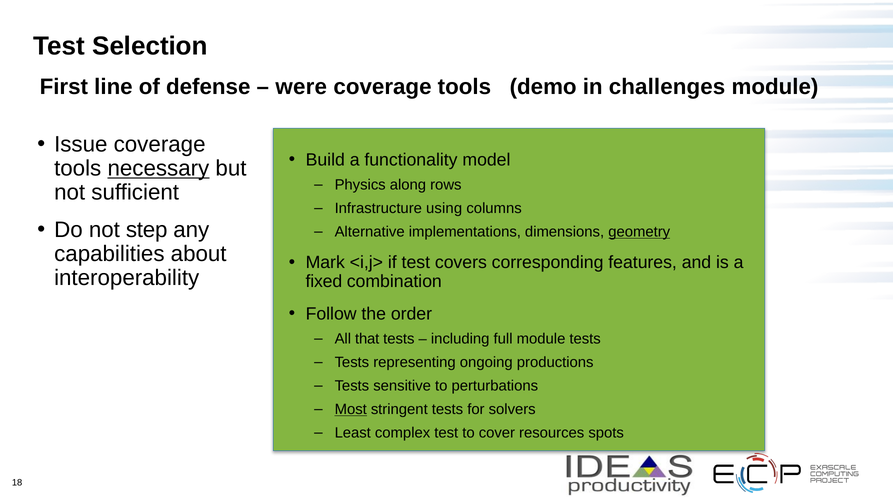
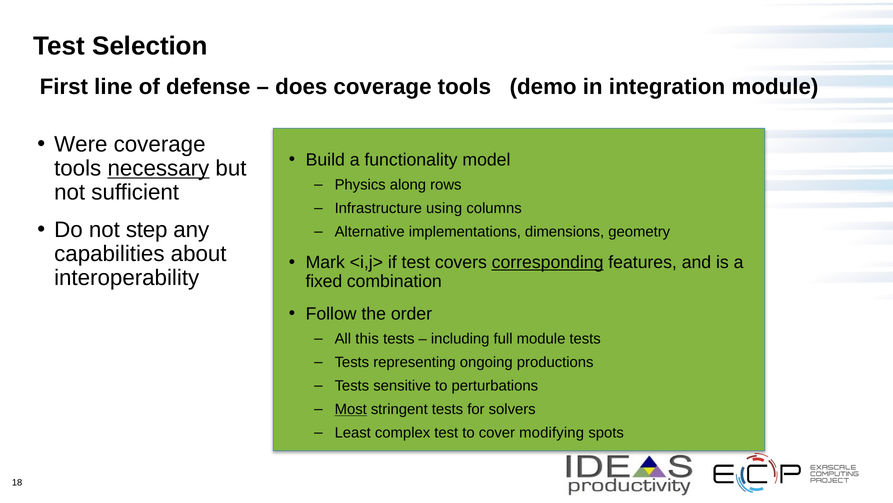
were: were -> does
challenges: challenges -> integration
Issue: Issue -> Were
geometry underline: present -> none
corresponding underline: none -> present
that: that -> this
resources: resources -> modifying
